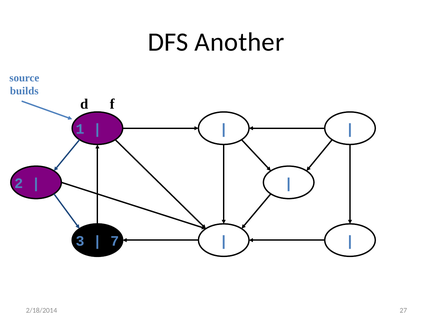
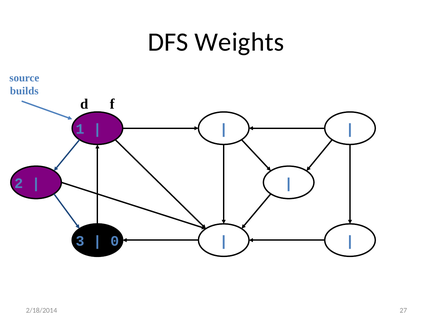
Another: Another -> Weights
7: 7 -> 0
